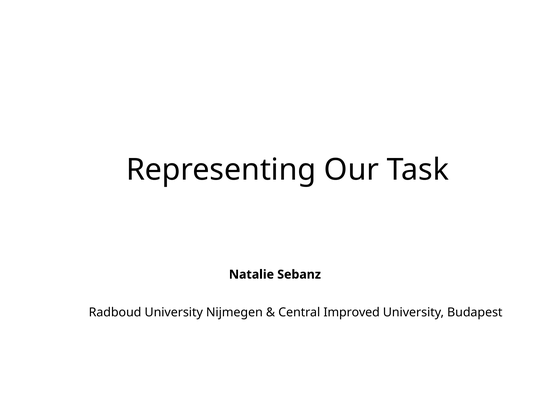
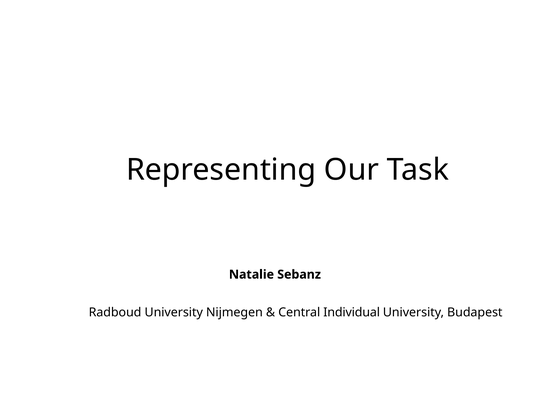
Improved: Improved -> Individual
